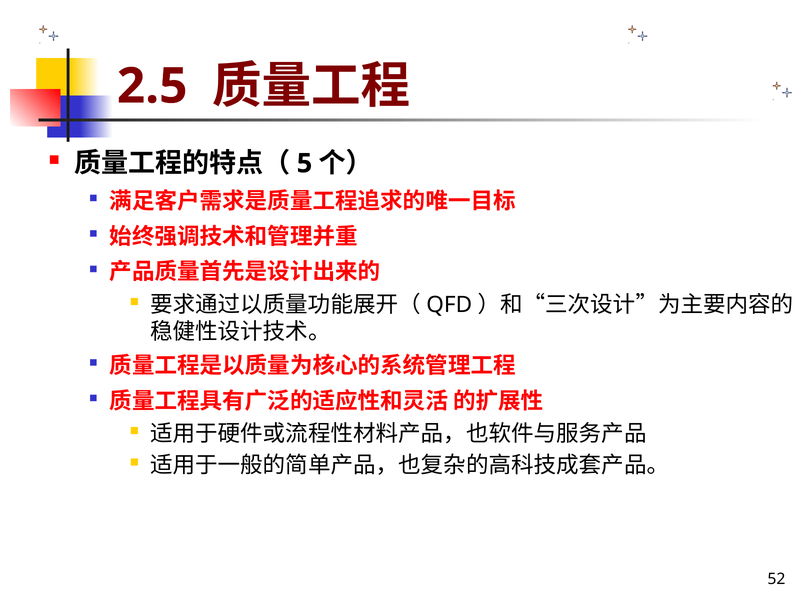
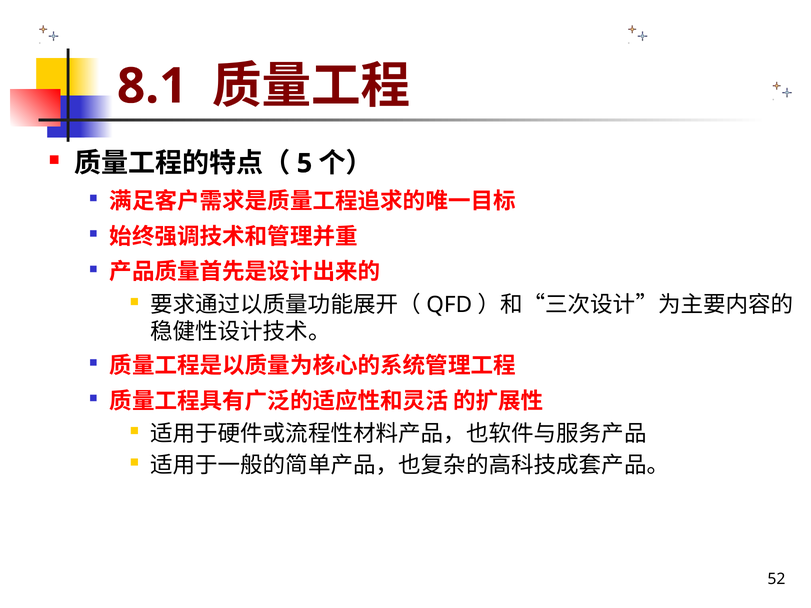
2.5: 2.5 -> 8.1
